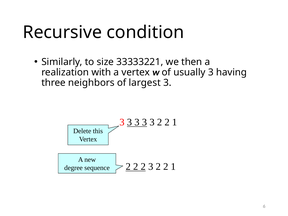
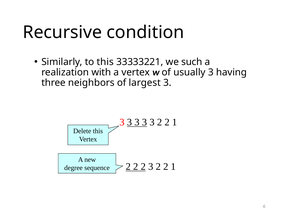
to size: size -> this
then: then -> such
